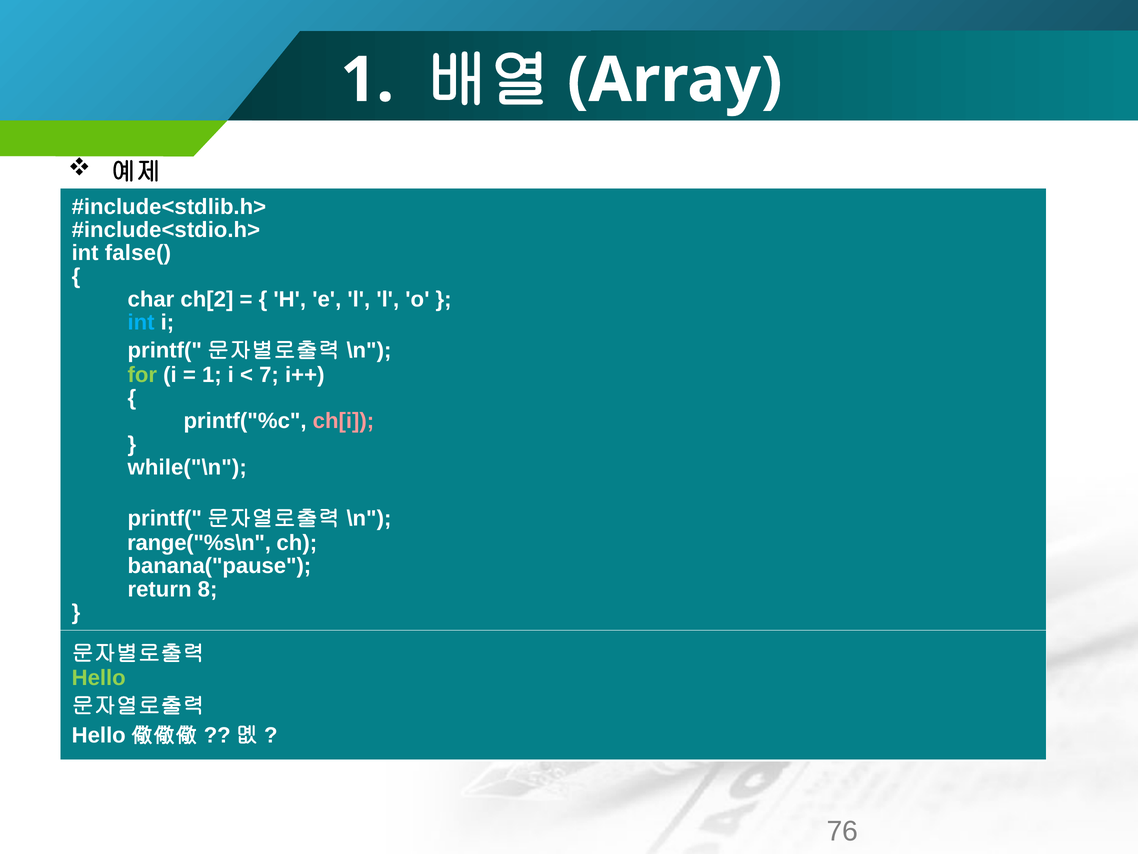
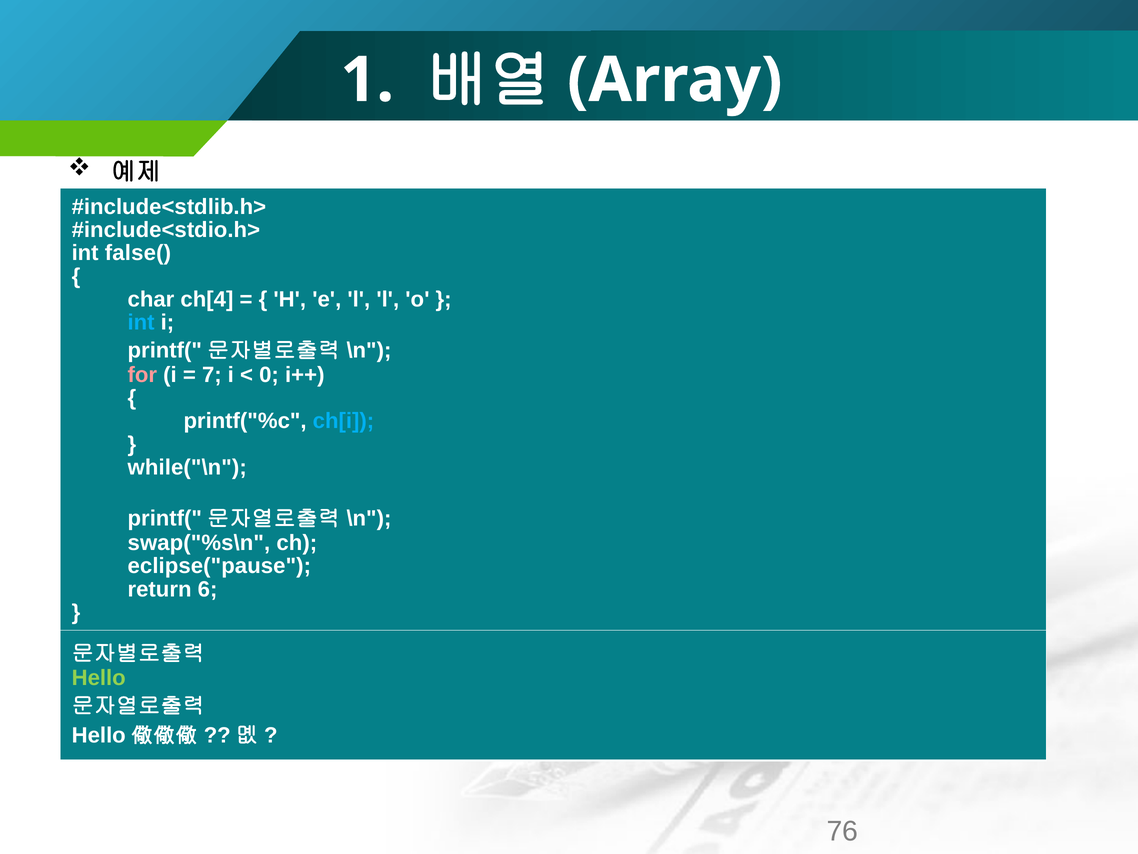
ch[2: ch[2 -> ch[4
for colour: light green -> pink
1 at (212, 375): 1 -> 7
7: 7 -> 0
ch[i colour: pink -> light blue
range("%s\n: range("%s\n -> swap("%s\n
banana("pause: banana("pause -> eclipse("pause
8: 8 -> 6
